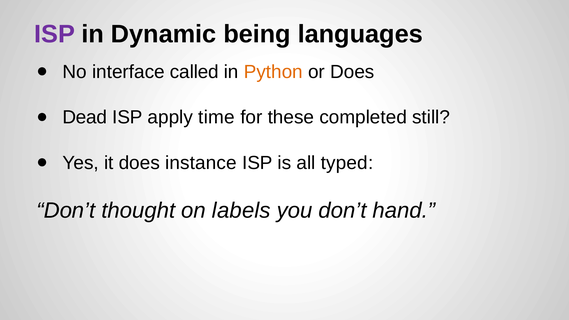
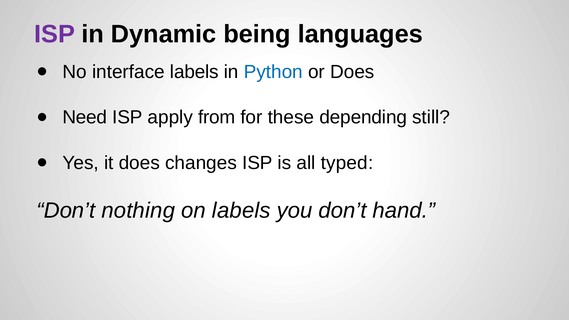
interface called: called -> labels
Python colour: orange -> blue
Dead: Dead -> Need
time: time -> from
completed: completed -> depending
instance: instance -> changes
thought: thought -> nothing
